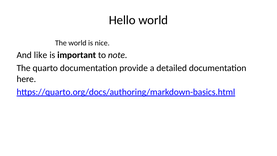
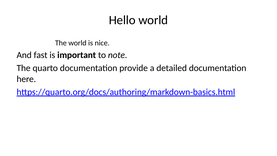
like: like -> fast
